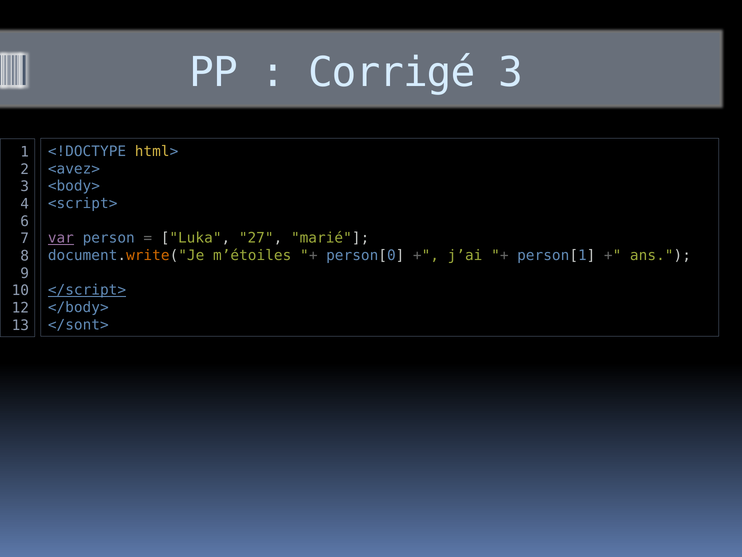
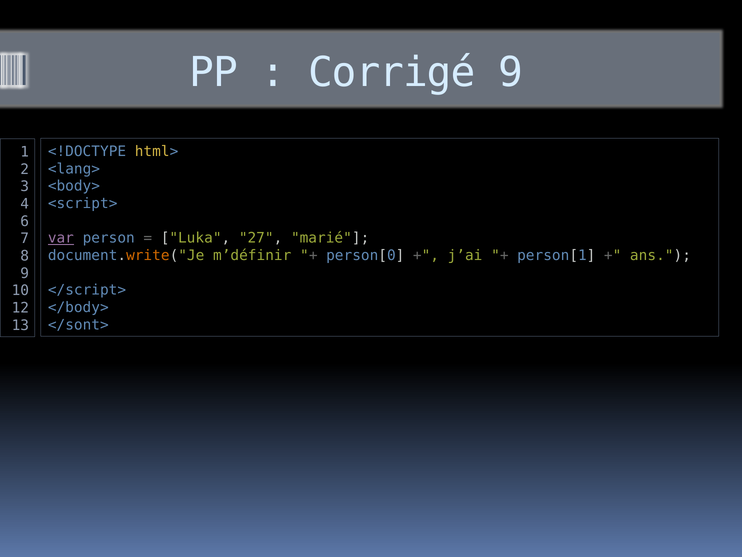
Corrigé 3: 3 -> 9
<avez>: <avez> -> <lang>
m’étoiles: m’étoiles -> m’définir
</script> underline: present -> none
